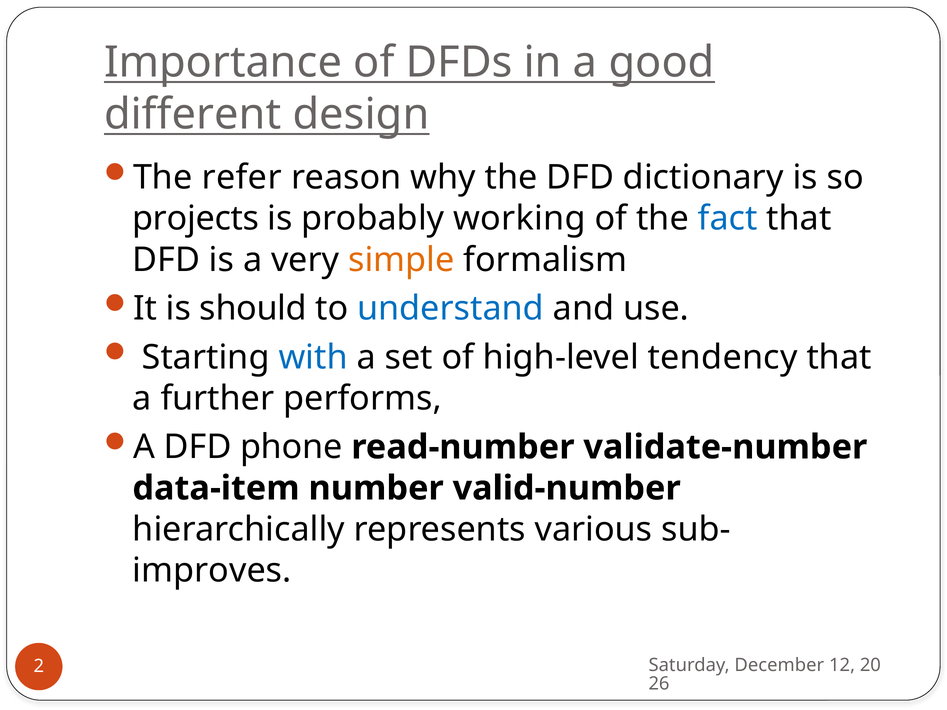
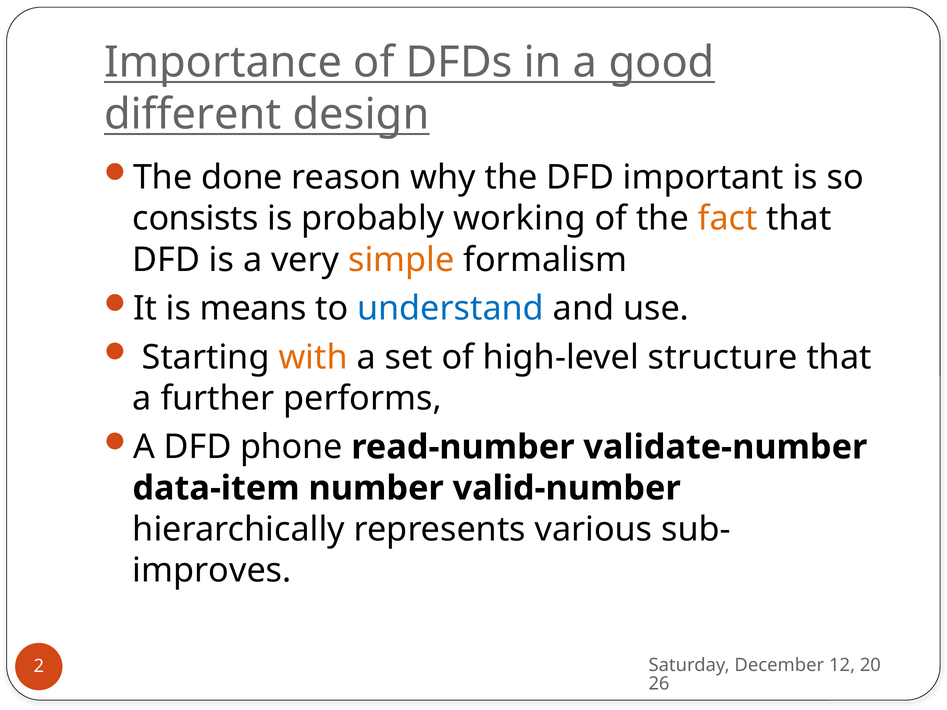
refer: refer -> done
dictionary: dictionary -> important
projects: projects -> consists
fact colour: blue -> orange
should: should -> means
with colour: blue -> orange
tendency: tendency -> structure
